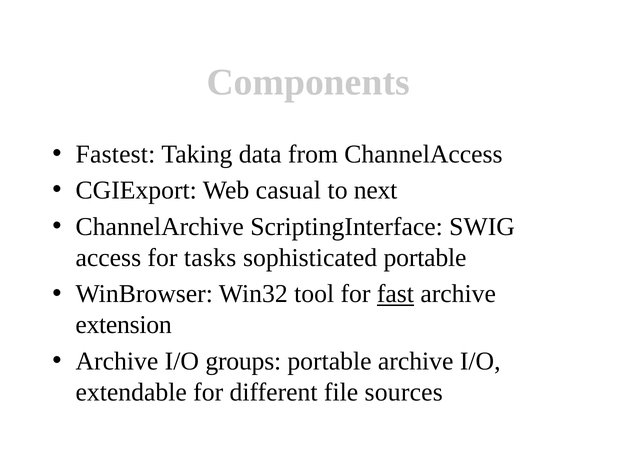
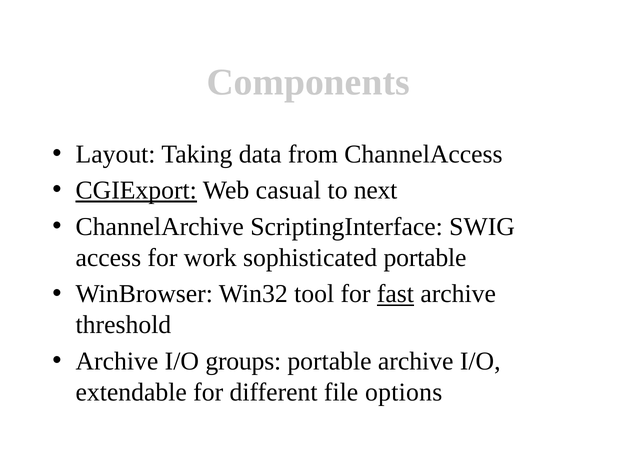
Fastest: Fastest -> Layout
CGIExport underline: none -> present
tasks: tasks -> work
extension: extension -> threshold
sources: sources -> options
